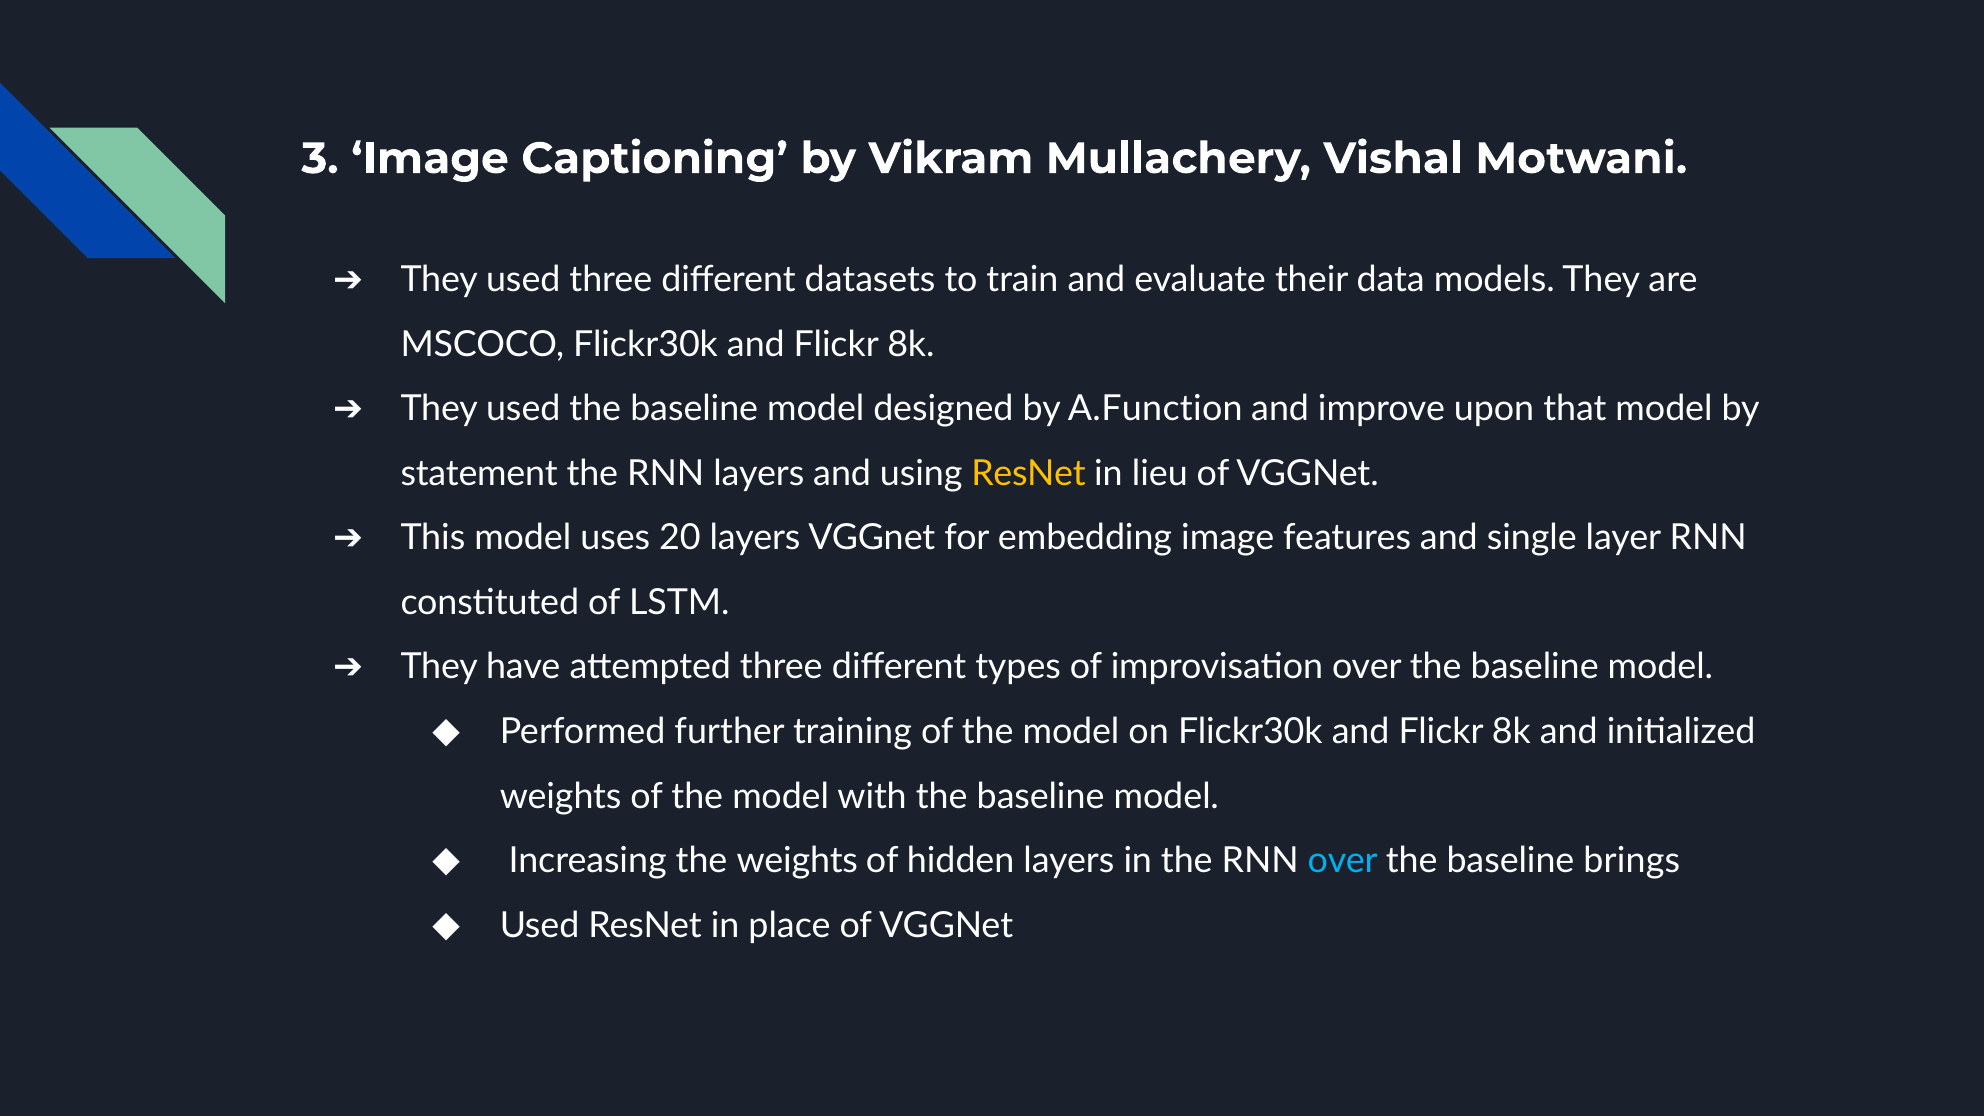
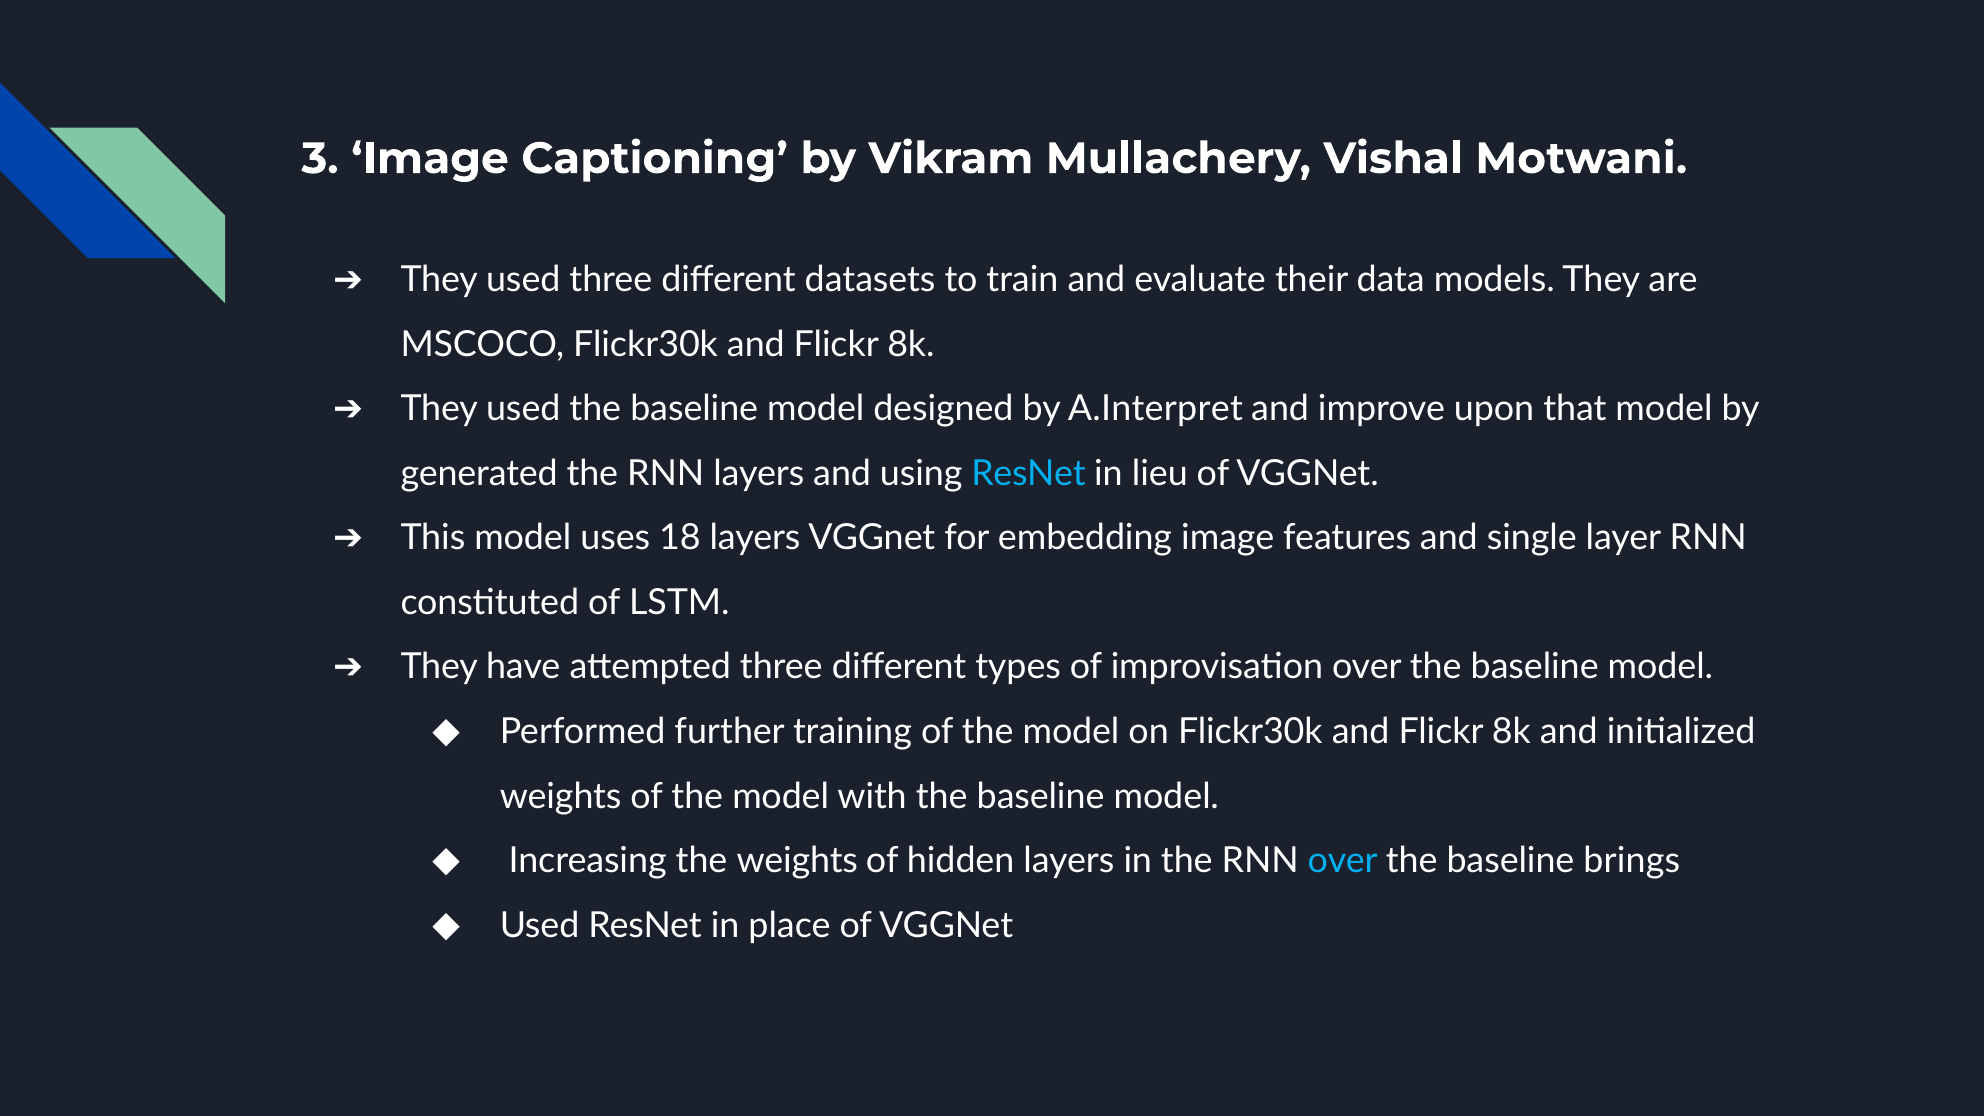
A.Function: A.Function -> A.Interpret
statement: statement -> generated
ResNet at (1029, 474) colour: yellow -> light blue
20: 20 -> 18
